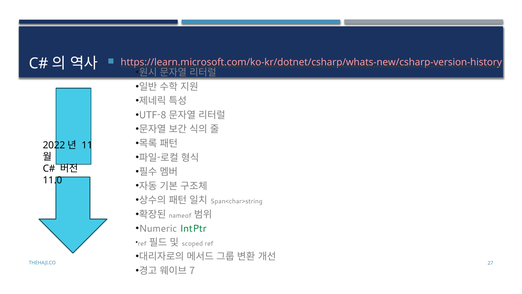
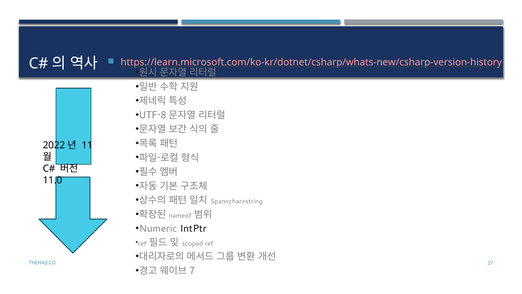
IntPtr colour: green -> black
